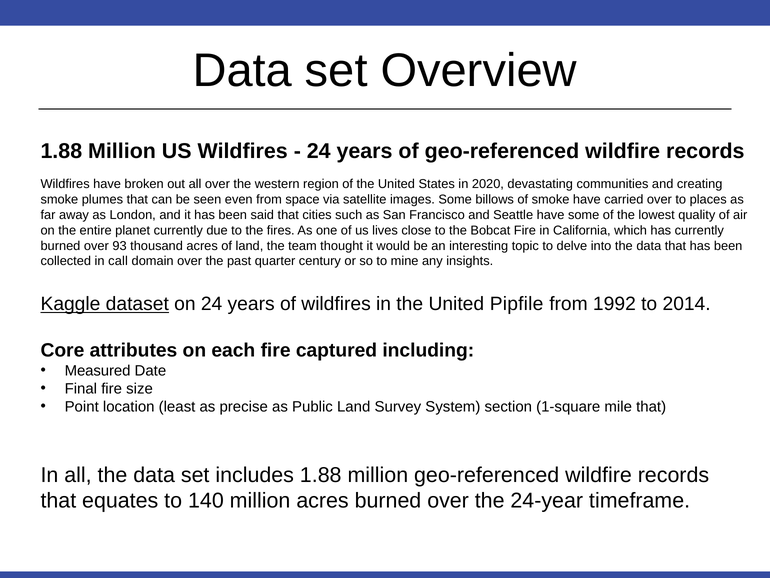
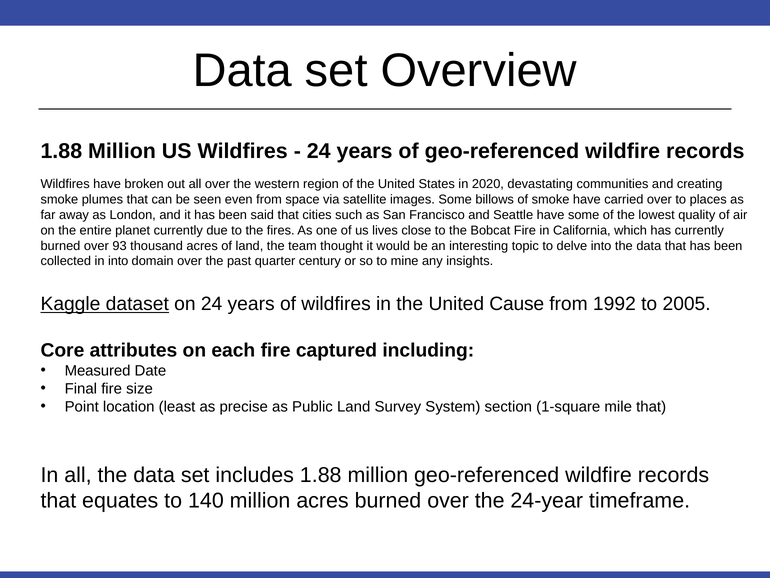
in call: call -> into
Pipfile: Pipfile -> Cause
2014: 2014 -> 2005
